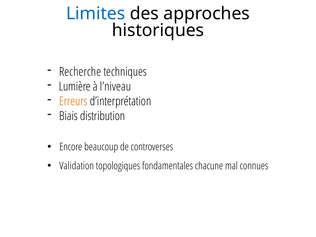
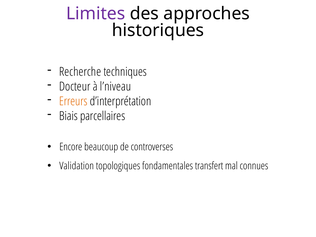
Limites colour: blue -> purple
Lumière: Lumière -> Docteur
distribution: distribution -> parcellaires
chacune: chacune -> transfert
